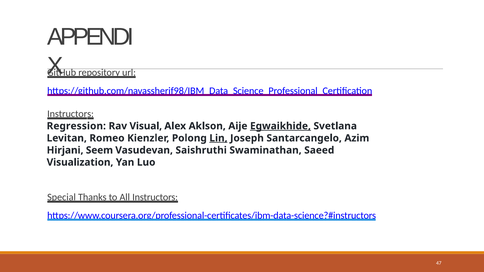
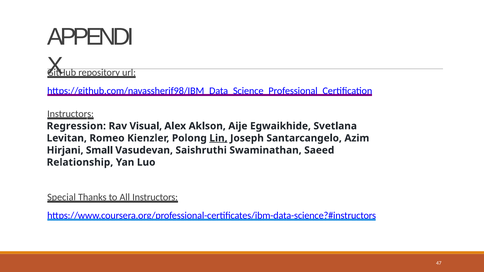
Egwaikhide underline: present -> none
Seem: Seem -> Small
Visualization: Visualization -> Relationship
